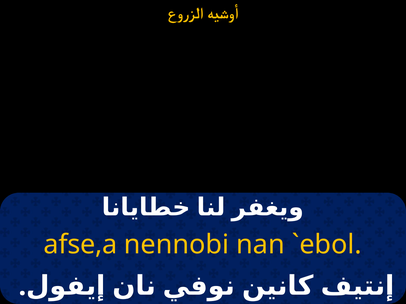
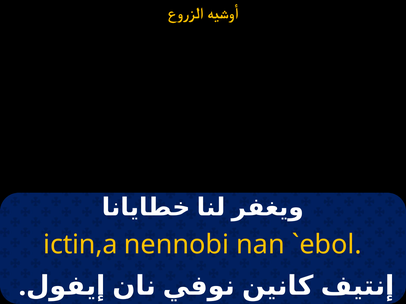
afse,a: afse,a -> ictin,a
